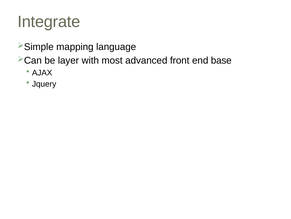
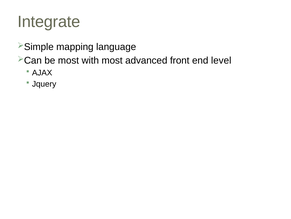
be layer: layer -> most
base: base -> level
